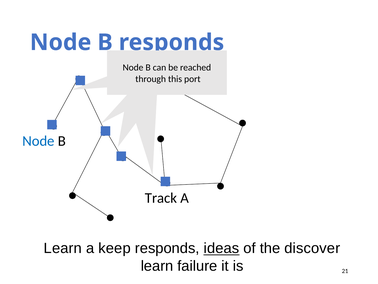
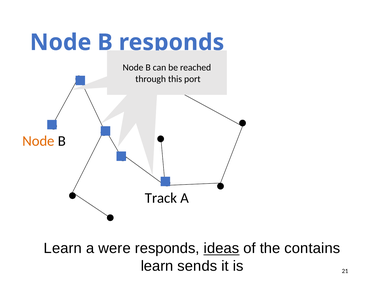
Node at (38, 141) colour: blue -> orange
keep: keep -> were
discover: discover -> contains
failure: failure -> sends
